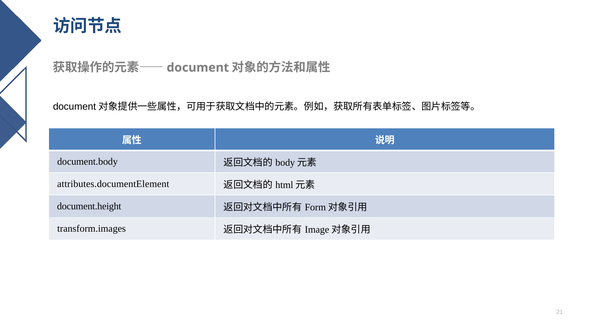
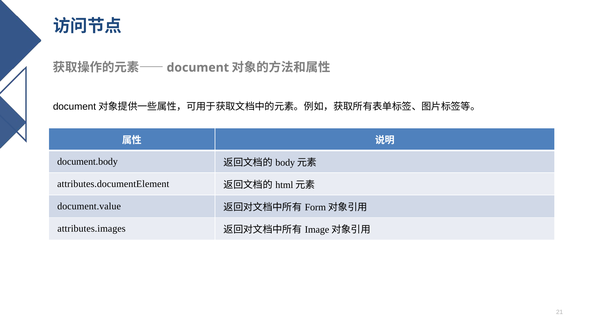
document.height: document.height -> document.value
transform.images: transform.images -> attributes.images
